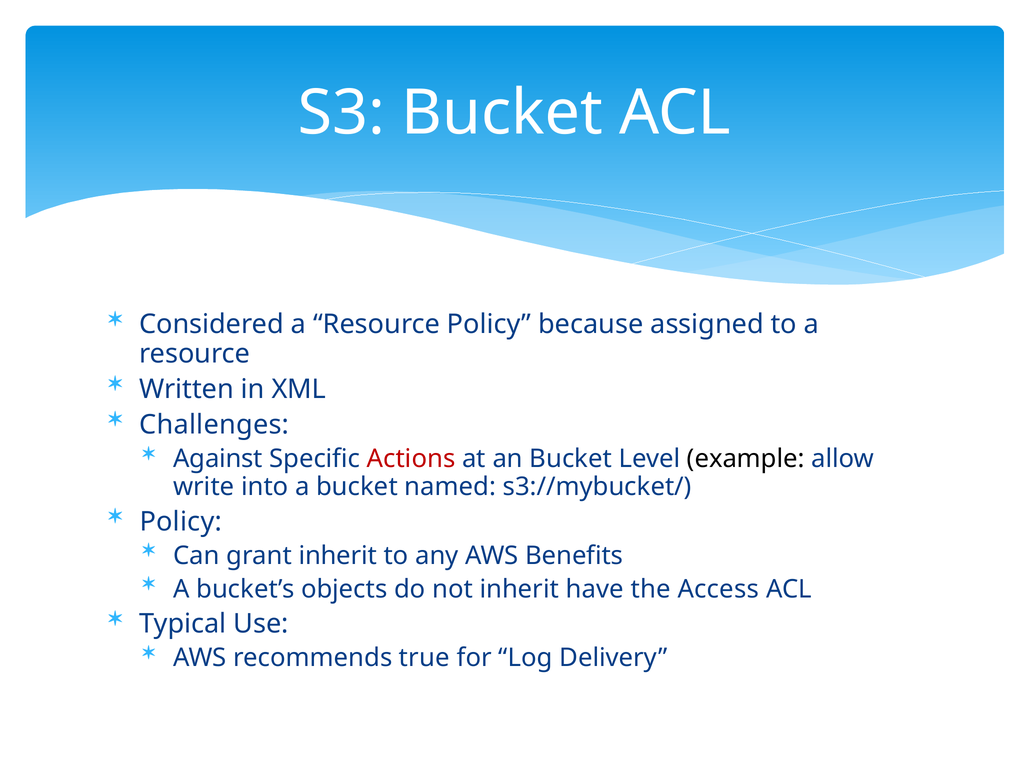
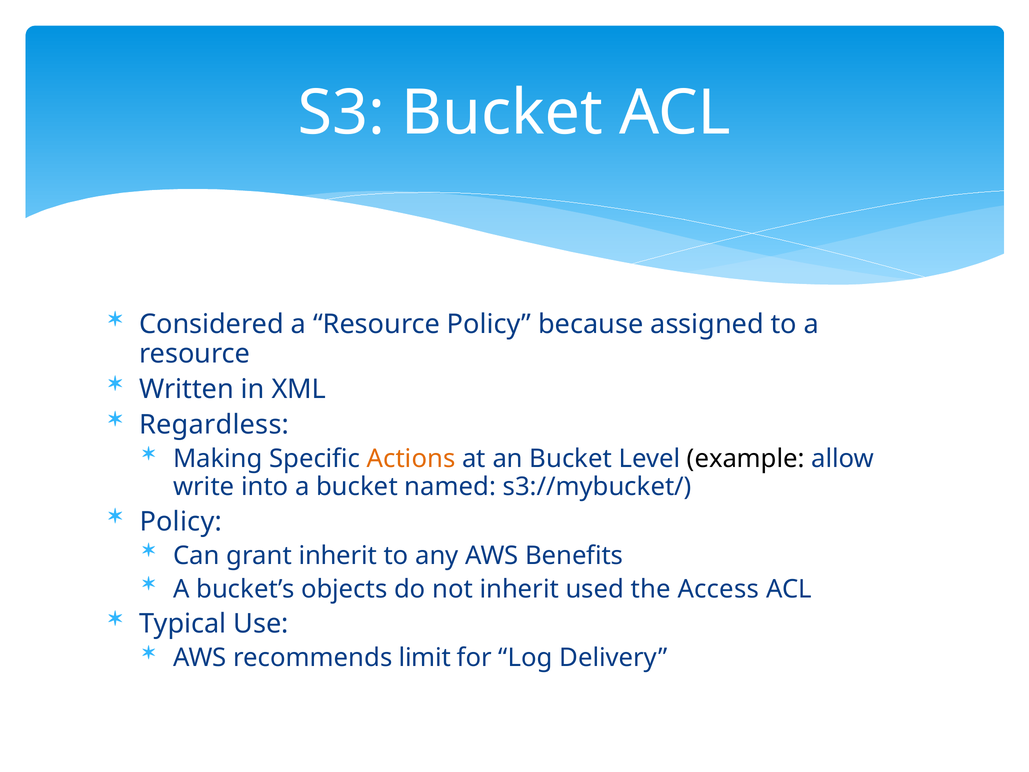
Challenges: Challenges -> Regardless
Against: Against -> Making
Actions colour: red -> orange
have: have -> used
true: true -> limit
